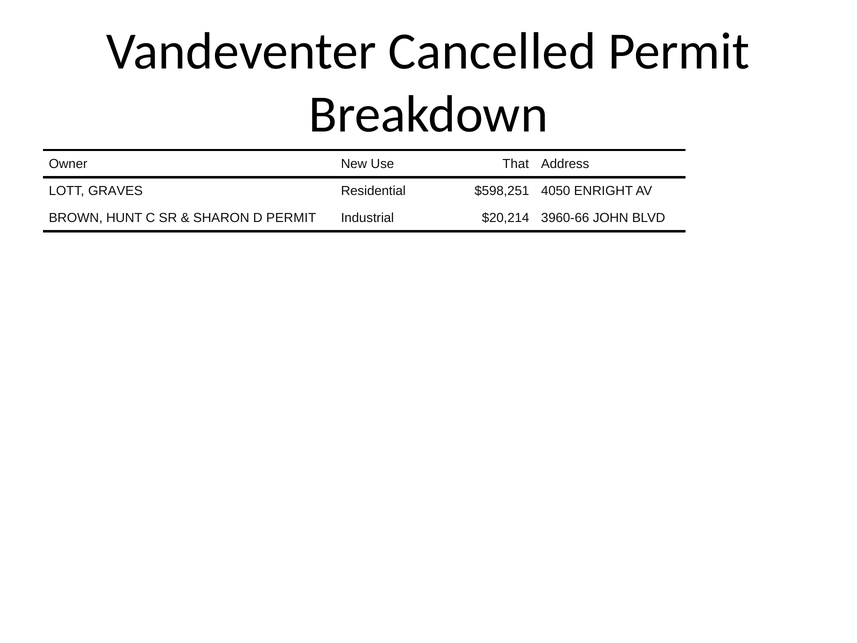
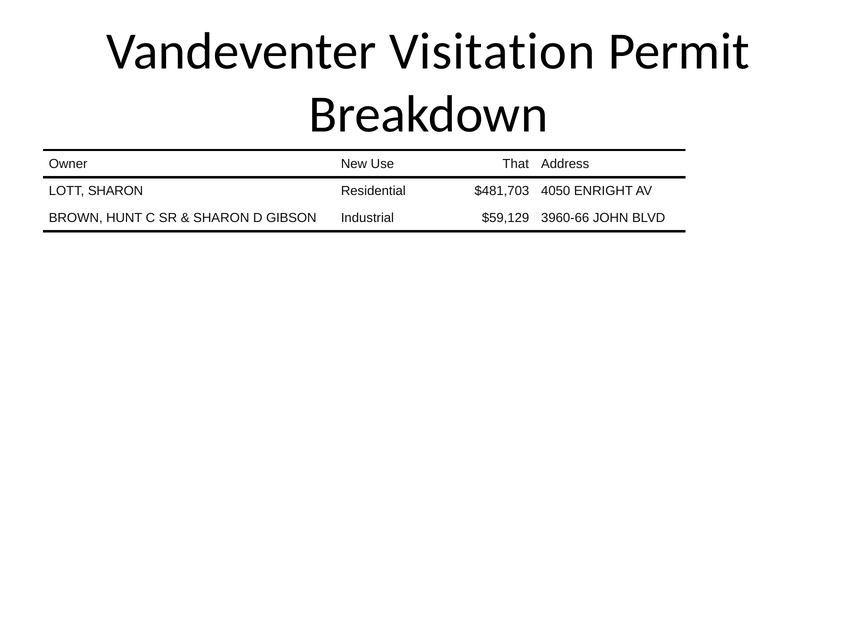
Cancelled: Cancelled -> Visitation
LOTT GRAVES: GRAVES -> SHARON
$598,251: $598,251 -> $481,703
D PERMIT: PERMIT -> GIBSON
$20,214: $20,214 -> $59,129
